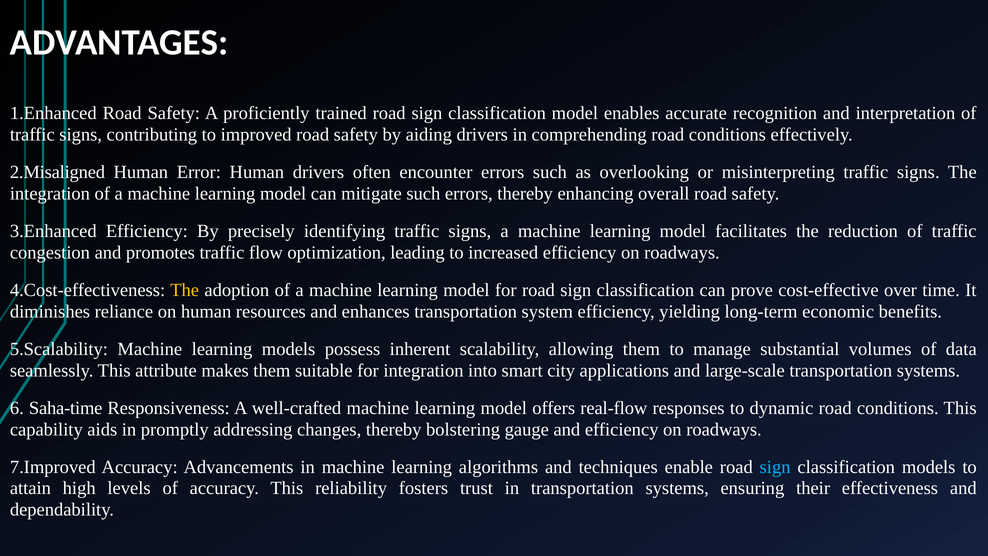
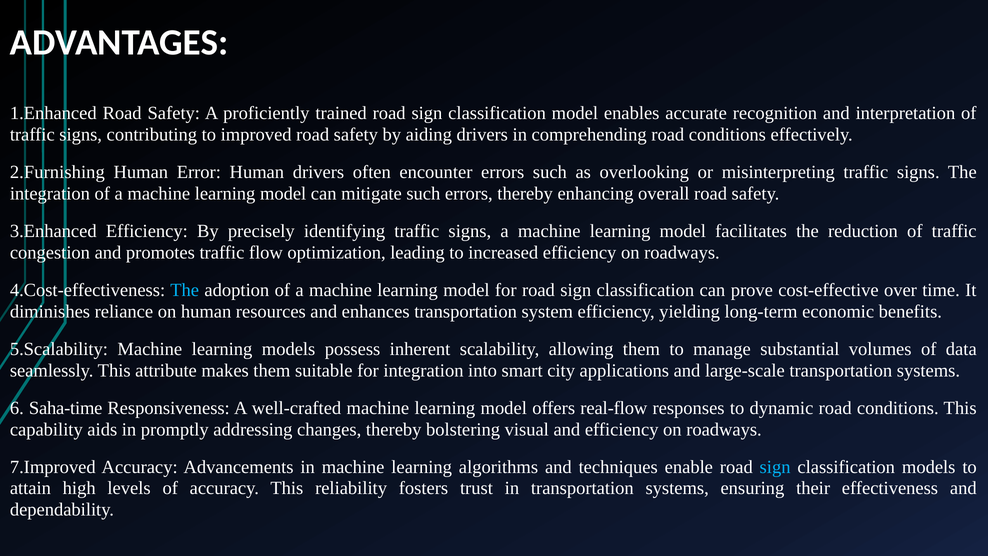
2.Misaligned: 2.Misaligned -> 2.Furnishing
The at (185, 290) colour: yellow -> light blue
gauge: gauge -> visual
